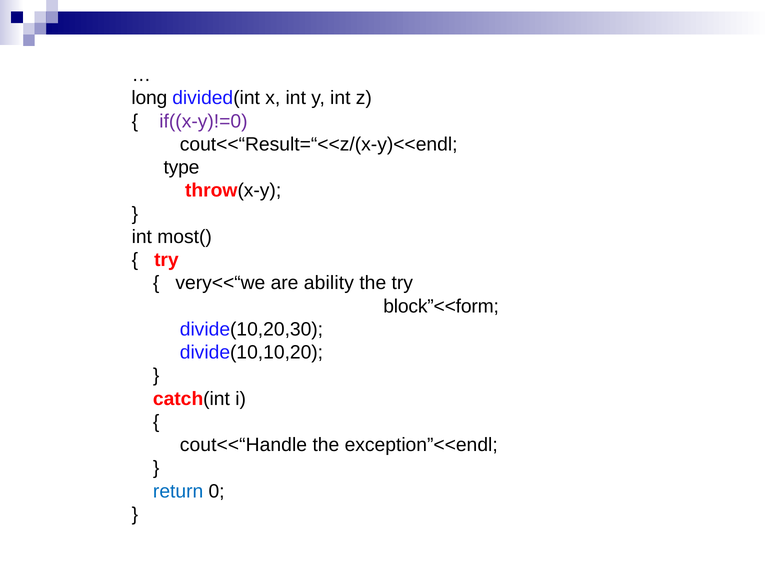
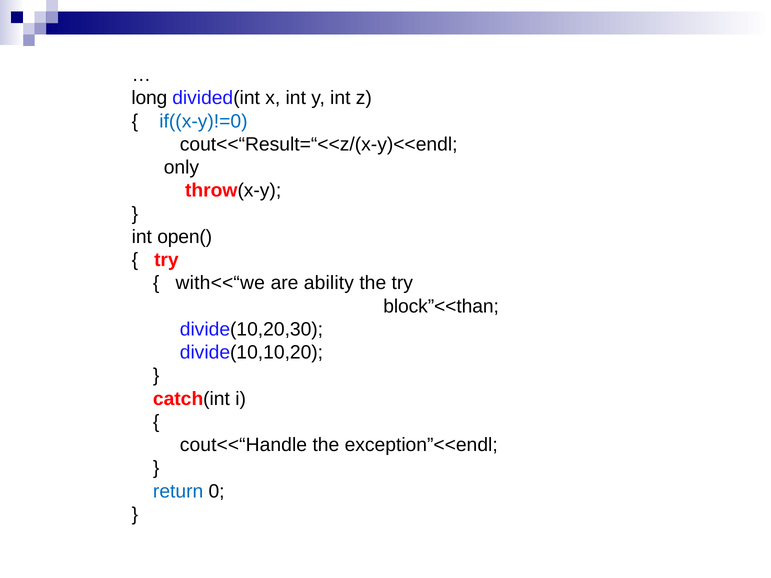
if((x-y)!=0 colour: purple -> blue
type: type -> only
most(: most( -> open(
very<<“we: very<<“we -> with<<“we
block”<<form: block”<<form -> block”<<than
